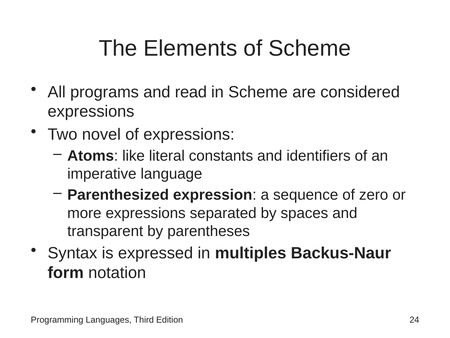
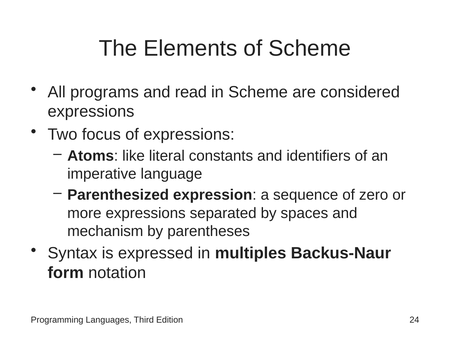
novel: novel -> focus
transparent: transparent -> mechanism
